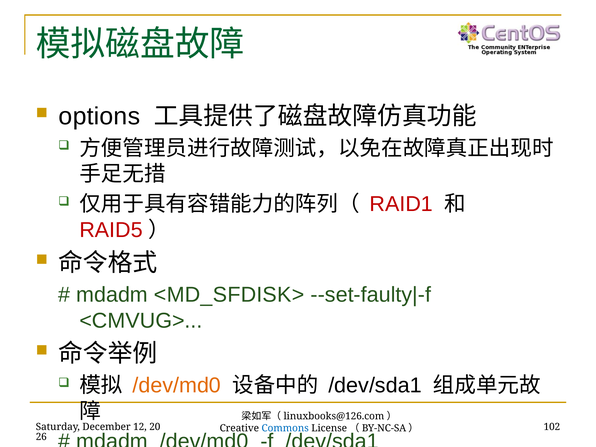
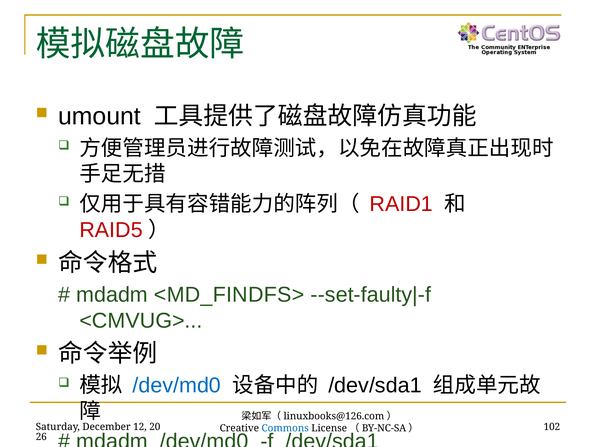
options: options -> umount
<MD_SFDISK>: <MD_SFDISK> -> <MD_FINDFS>
/dev/md0 at (177, 386) colour: orange -> blue
